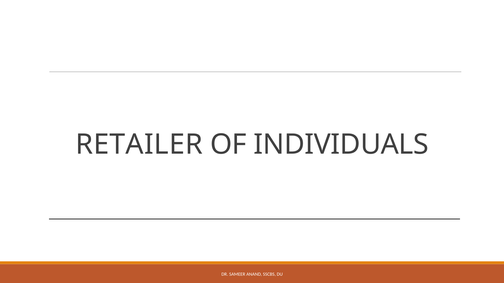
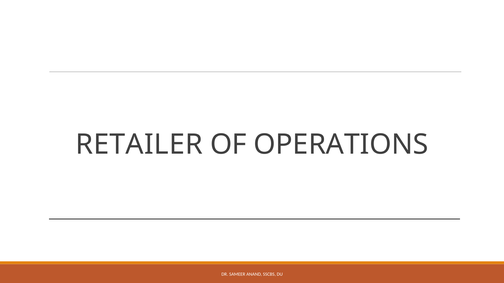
INDIVIDUALS: INDIVIDUALS -> OPERATIONS
